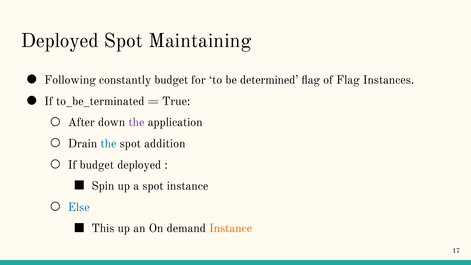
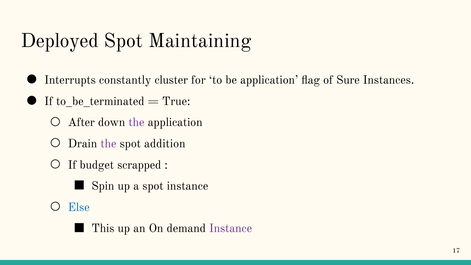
Following: Following -> Interrupts
constantly budget: budget -> cluster
be determined: determined -> application
of Flag: Flag -> Sure
the at (108, 144) colour: blue -> purple
budget deployed: deployed -> scrapped
Instance at (231, 228) colour: orange -> purple
